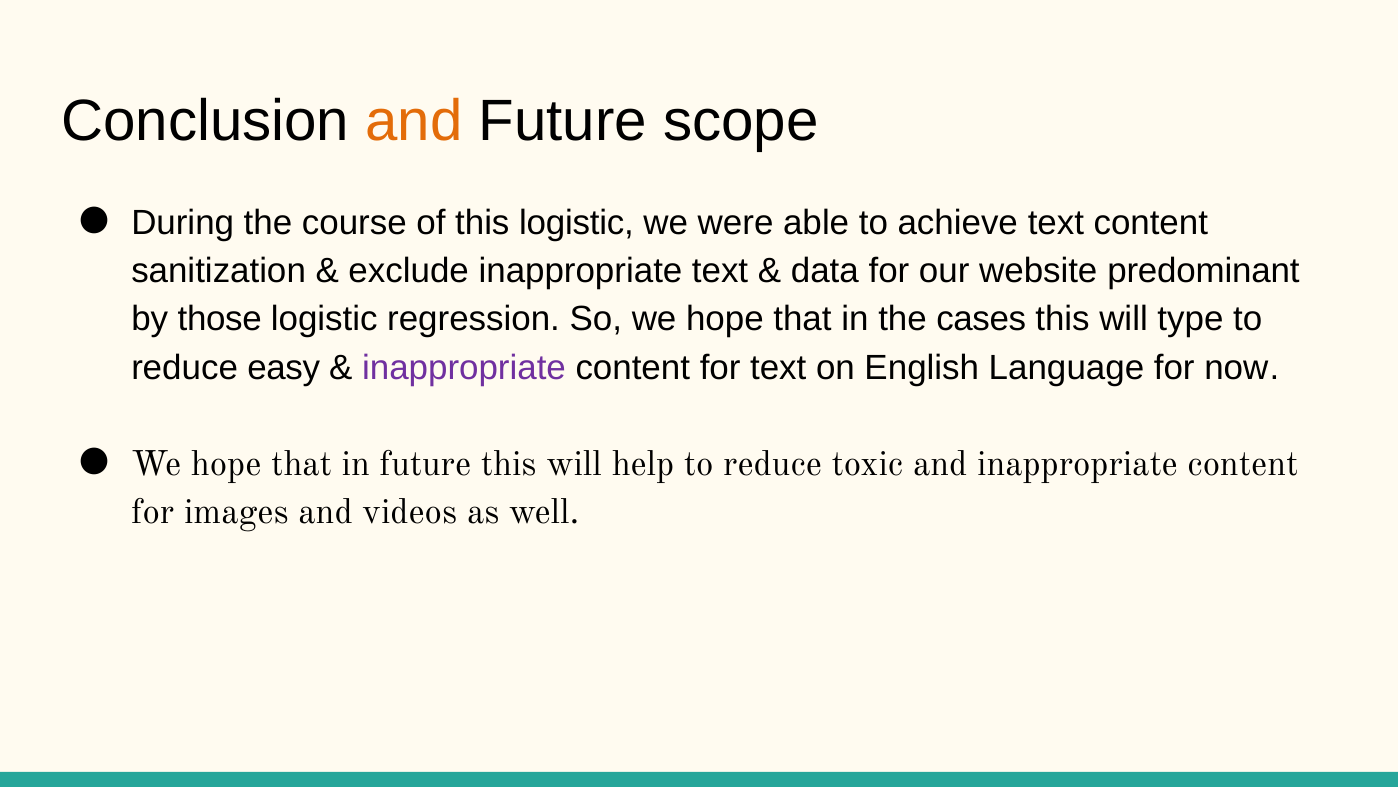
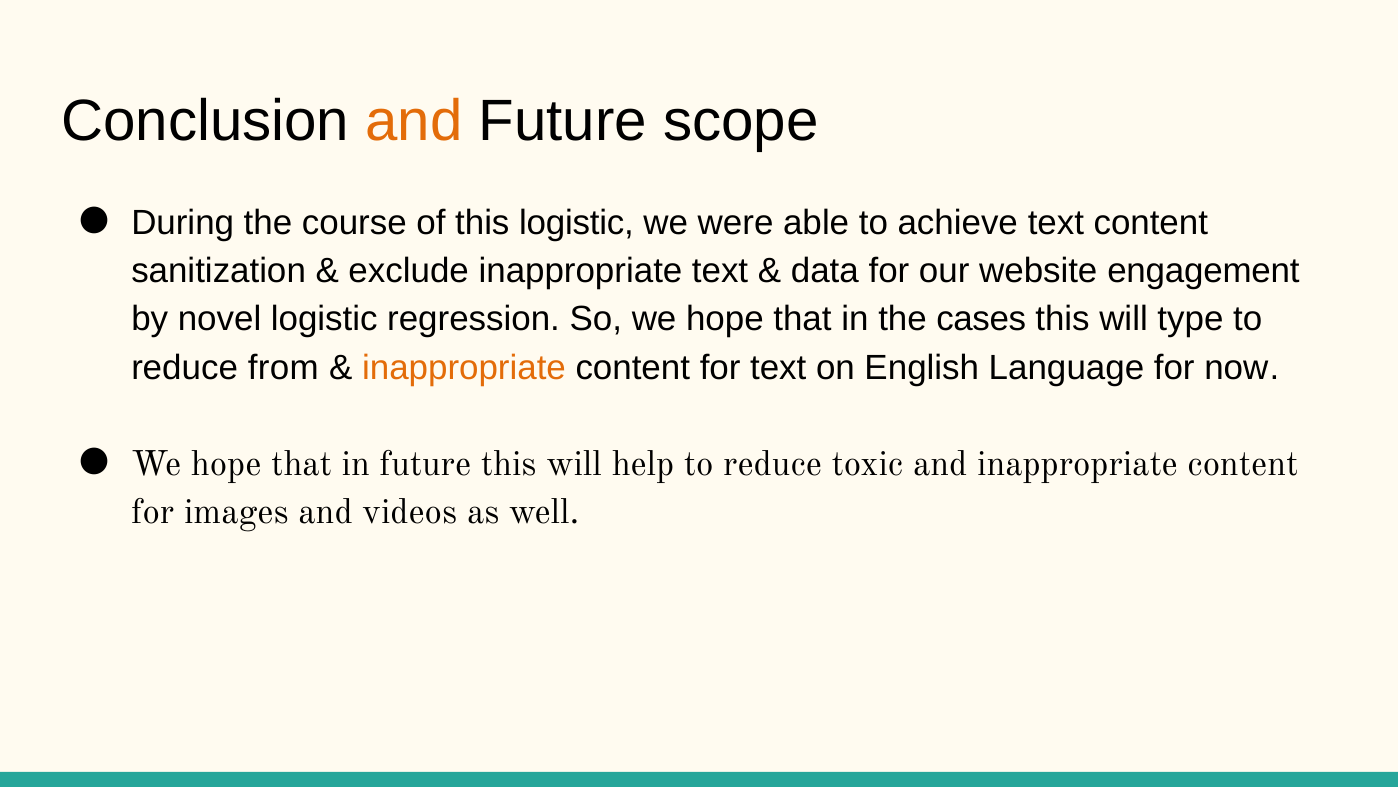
predominant: predominant -> engagement
those: those -> novel
easy: easy -> from
inappropriate at (464, 367) colour: purple -> orange
